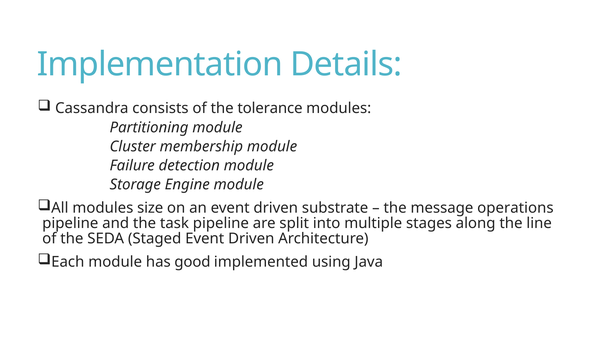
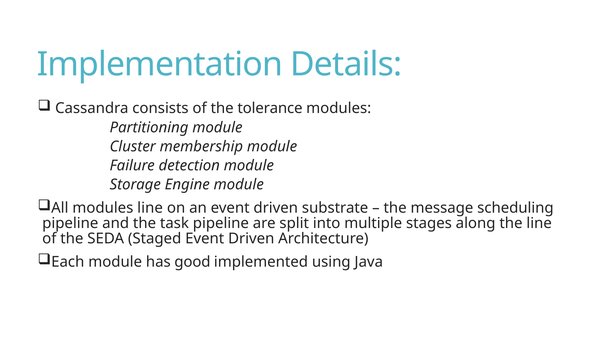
modules size: size -> line
operations: operations -> scheduling
